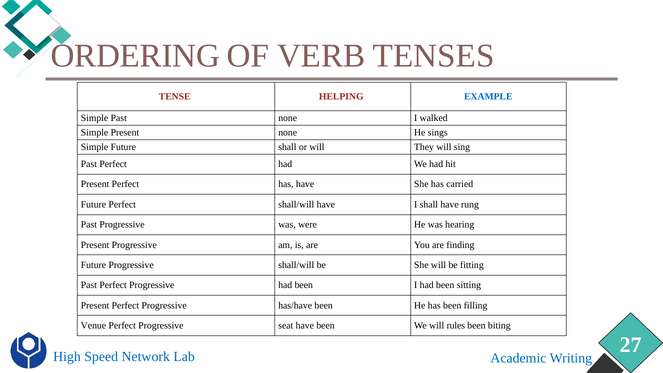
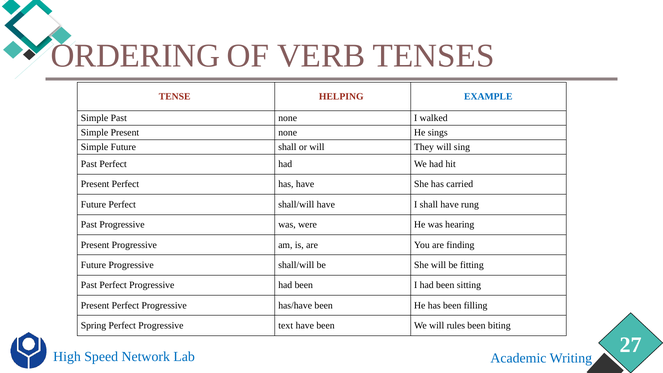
Venue: Venue -> Spring
seat: seat -> text
